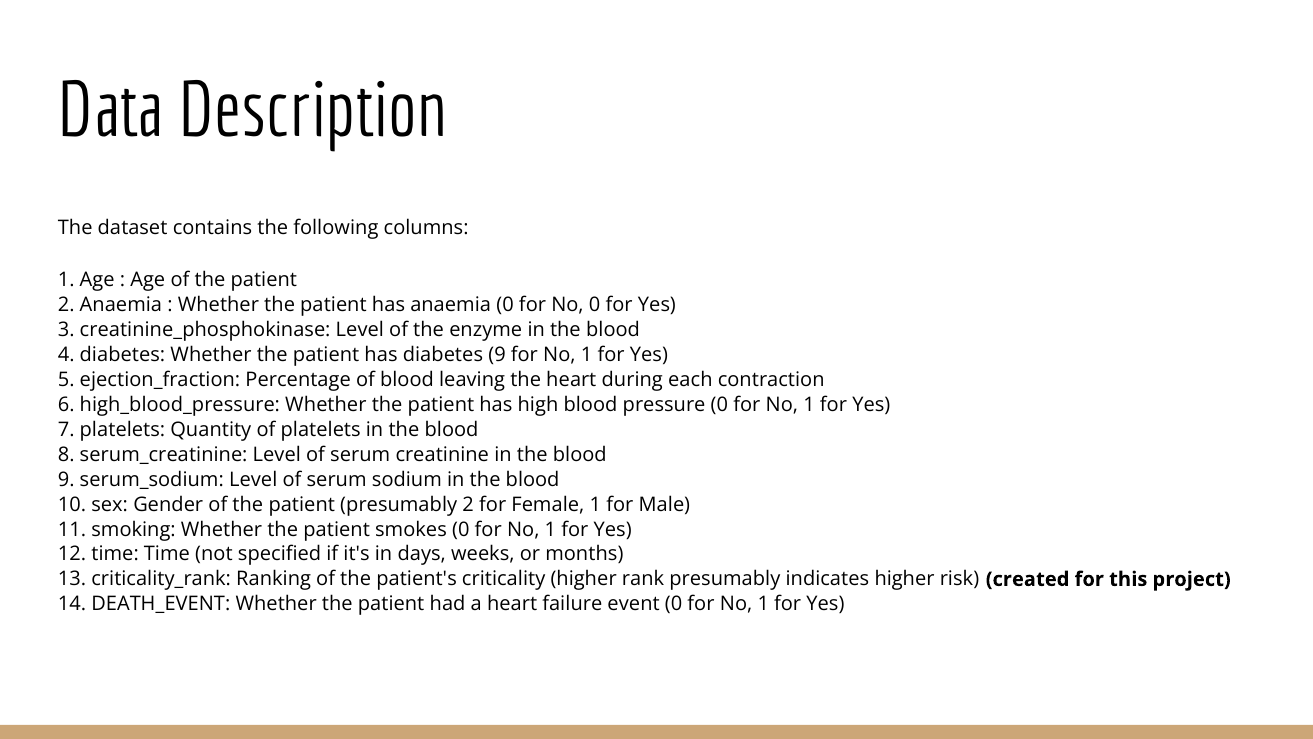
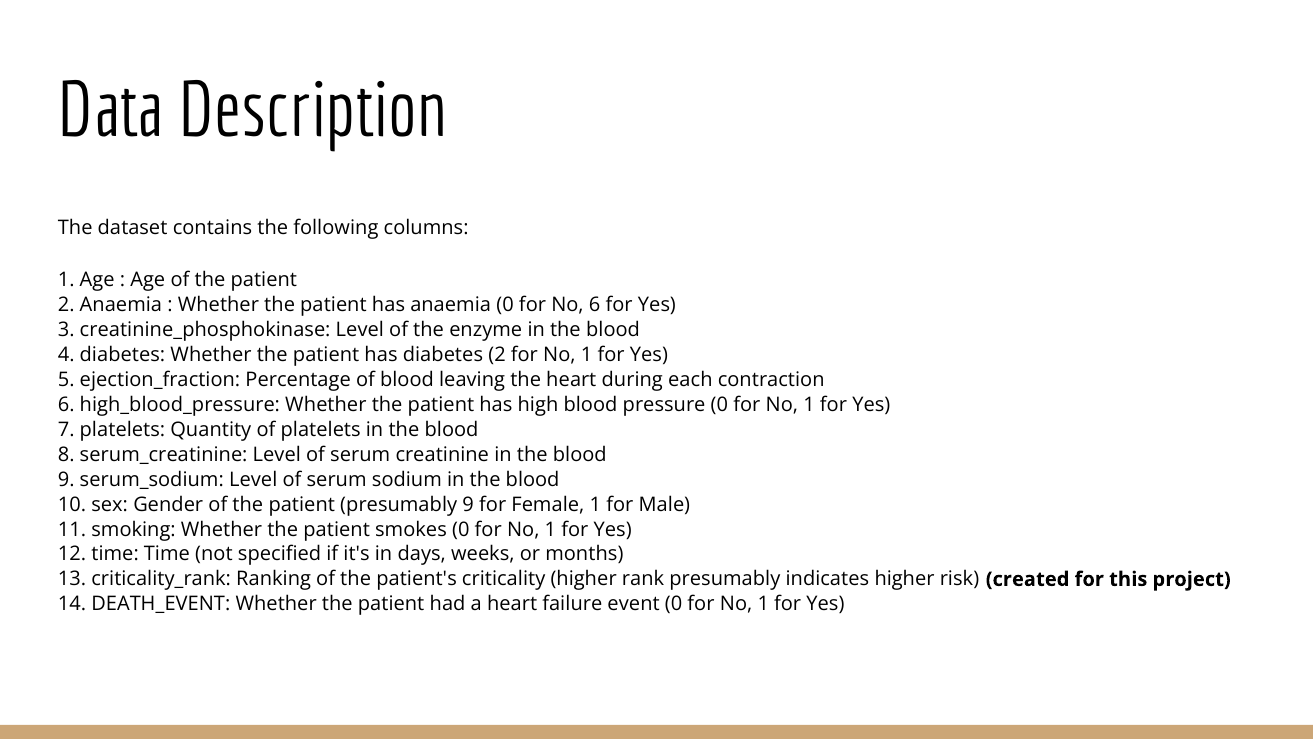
No 0: 0 -> 6
diabetes 9: 9 -> 2
presumably 2: 2 -> 9
